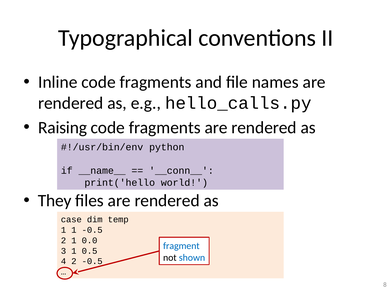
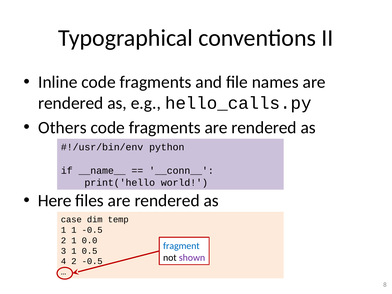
Raising: Raising -> Others
They: They -> Here
shown colour: blue -> purple
